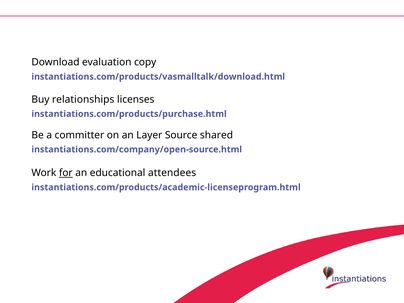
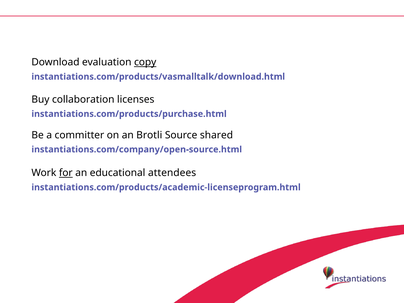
copy underline: none -> present
relationships: relationships -> collaboration
Layer: Layer -> Brotli
